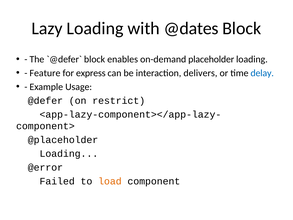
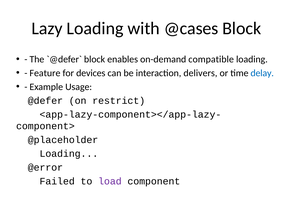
@dates: @dates -> @cases
placeholder: placeholder -> compatible
express: express -> devices
load colour: orange -> purple
